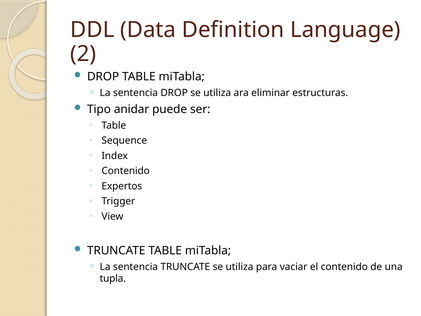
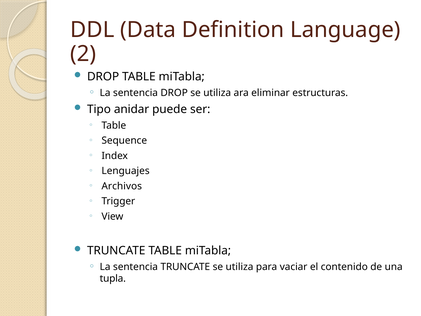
Contenido at (126, 171): Contenido -> Lenguajes
Expertos: Expertos -> Archivos
